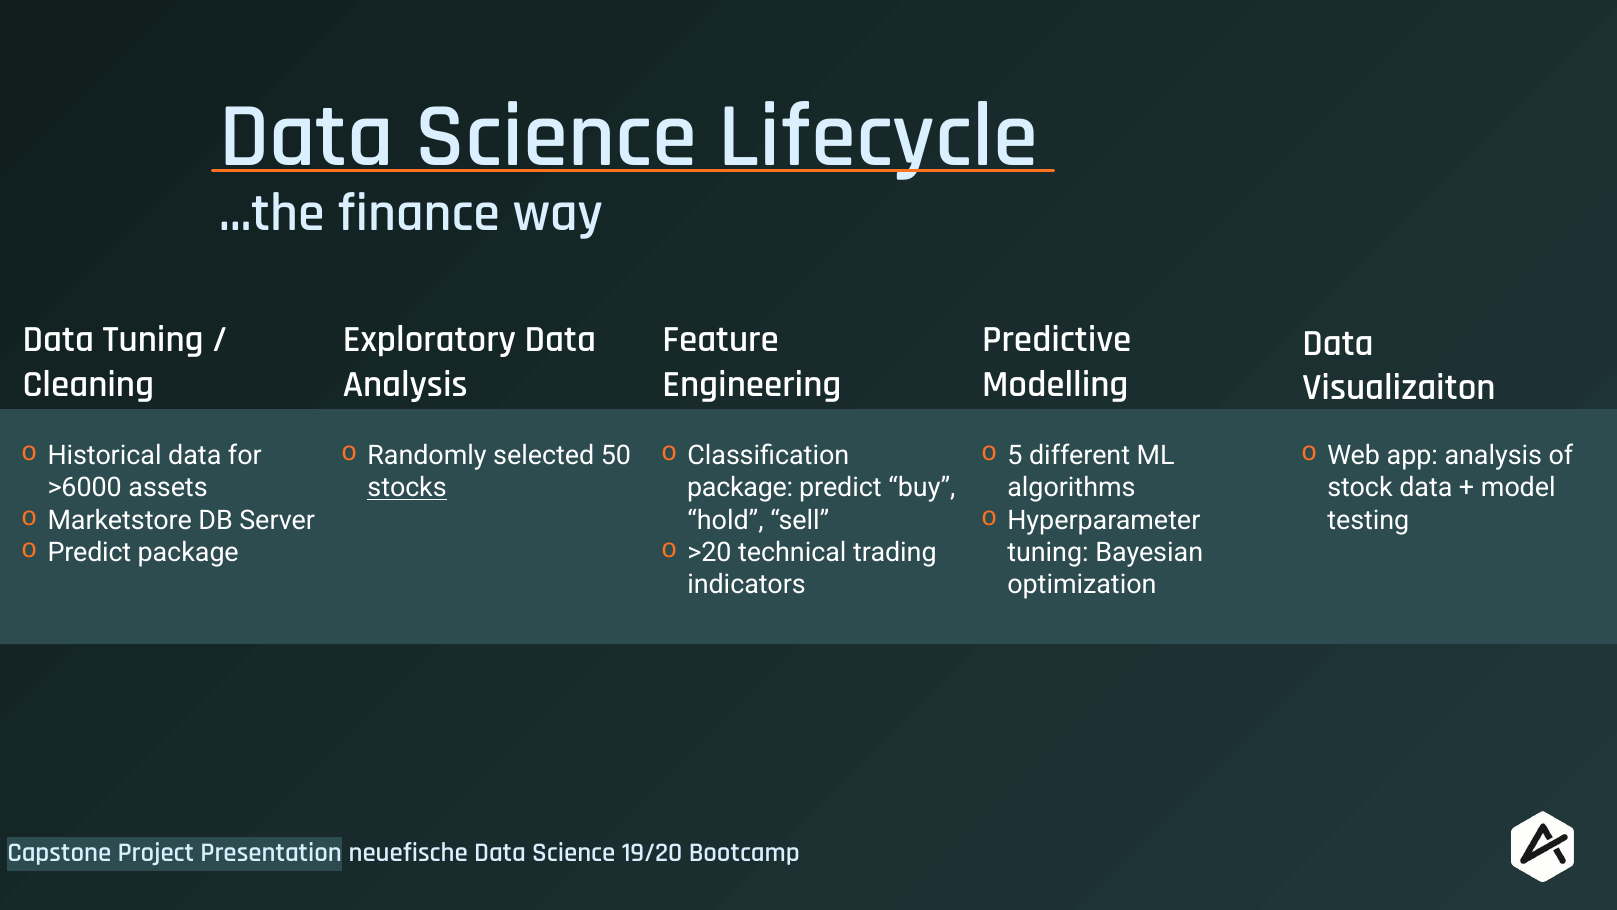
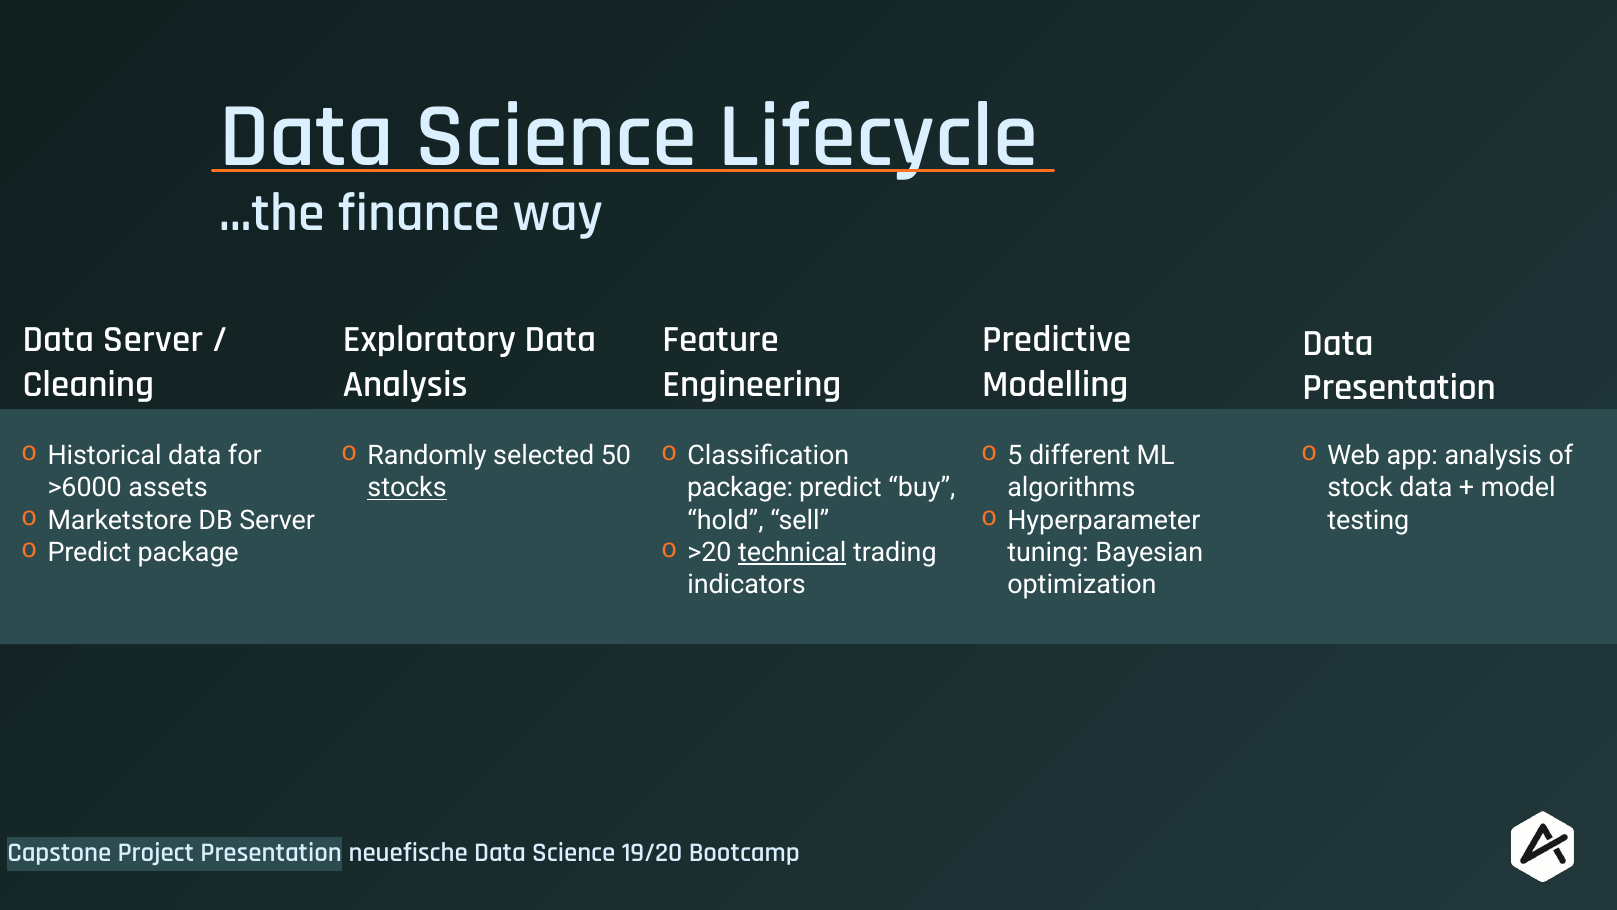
Data Tuning: Tuning -> Server
Visualizaiton at (1399, 387): Visualizaiton -> Presentation
technical underline: none -> present
